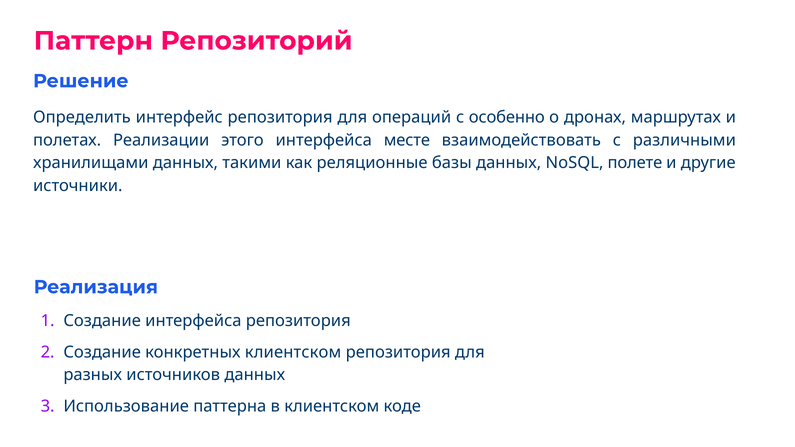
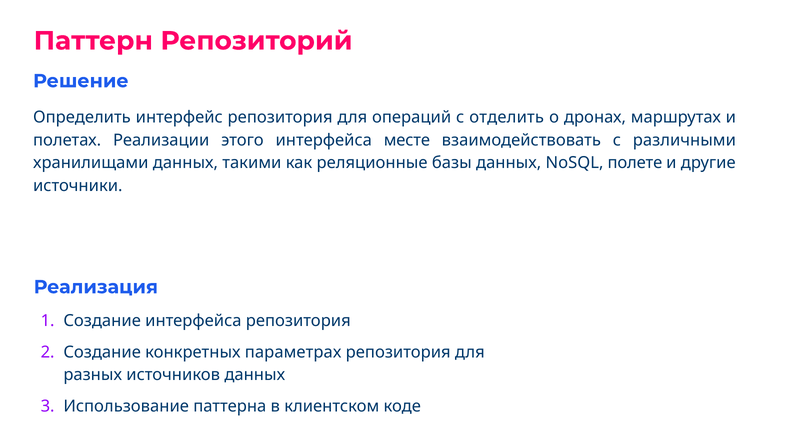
особенно: особенно -> отделить
конкретных клиентском: клиентском -> параметрах
